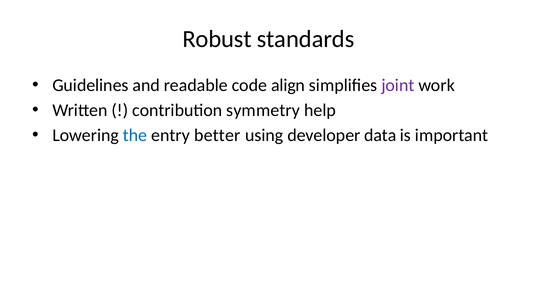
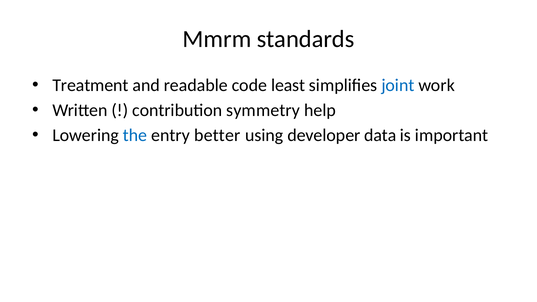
Robust: Robust -> Mmrm
Guidelines: Guidelines -> Treatment
align: align -> least
joint colour: purple -> blue
